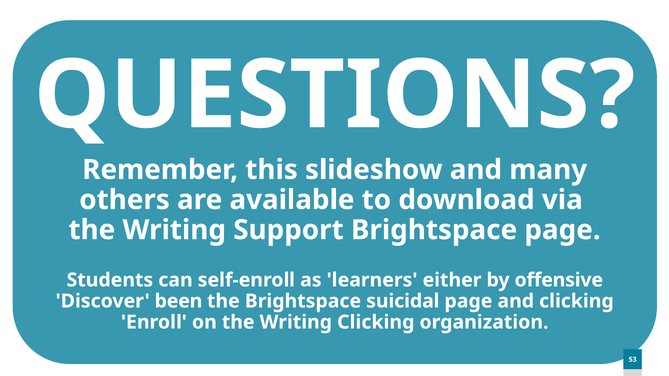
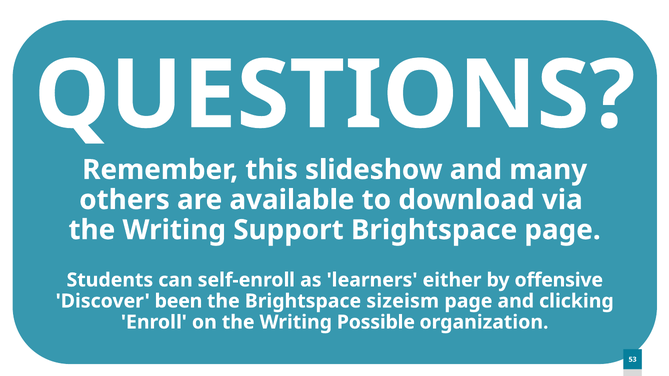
suicidal: suicidal -> sizeism
Writing Clicking: Clicking -> Possible
